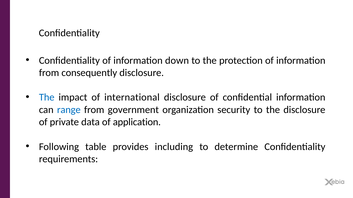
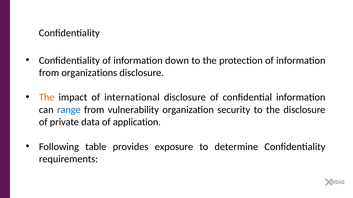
consequently: consequently -> organizations
The at (47, 98) colour: blue -> orange
government: government -> vulnerability
including: including -> exposure
